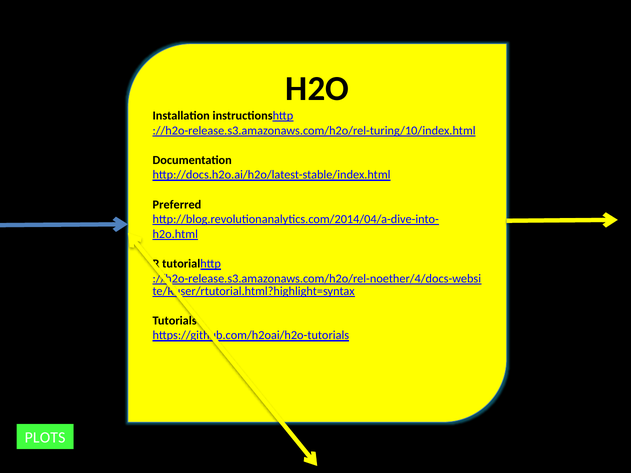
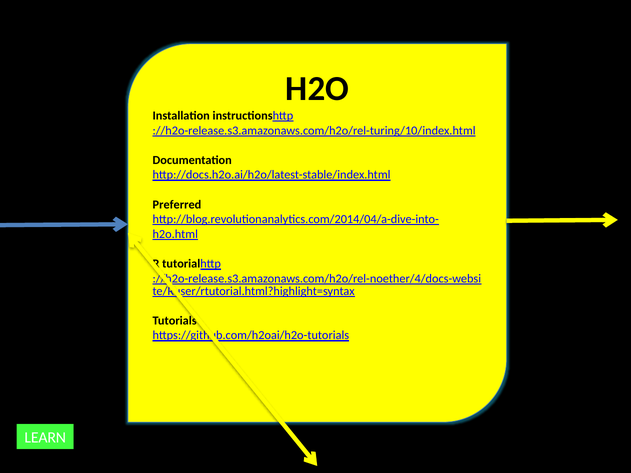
PLOTS: PLOTS -> LEARN
